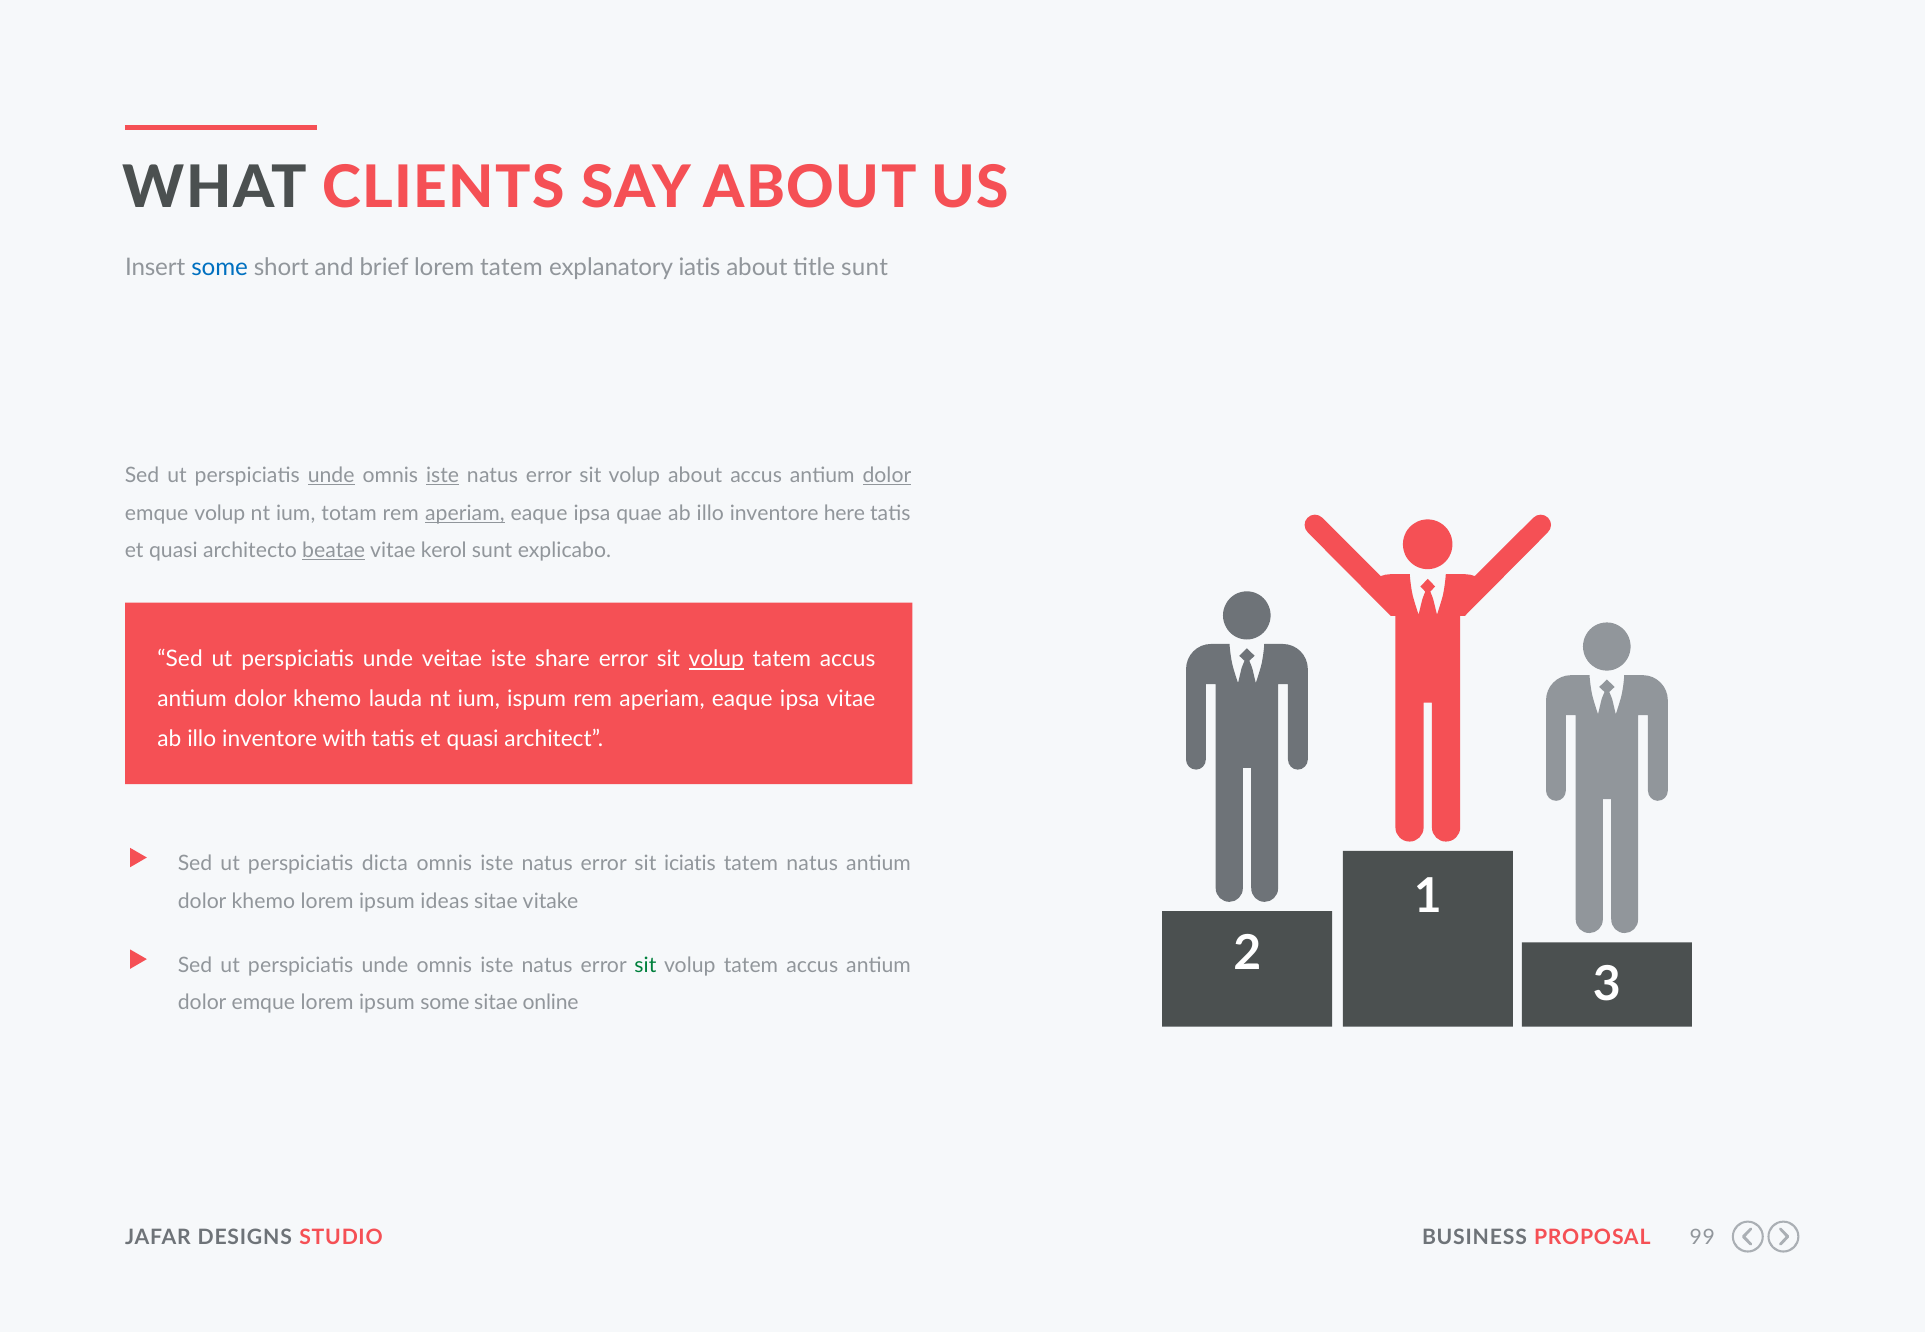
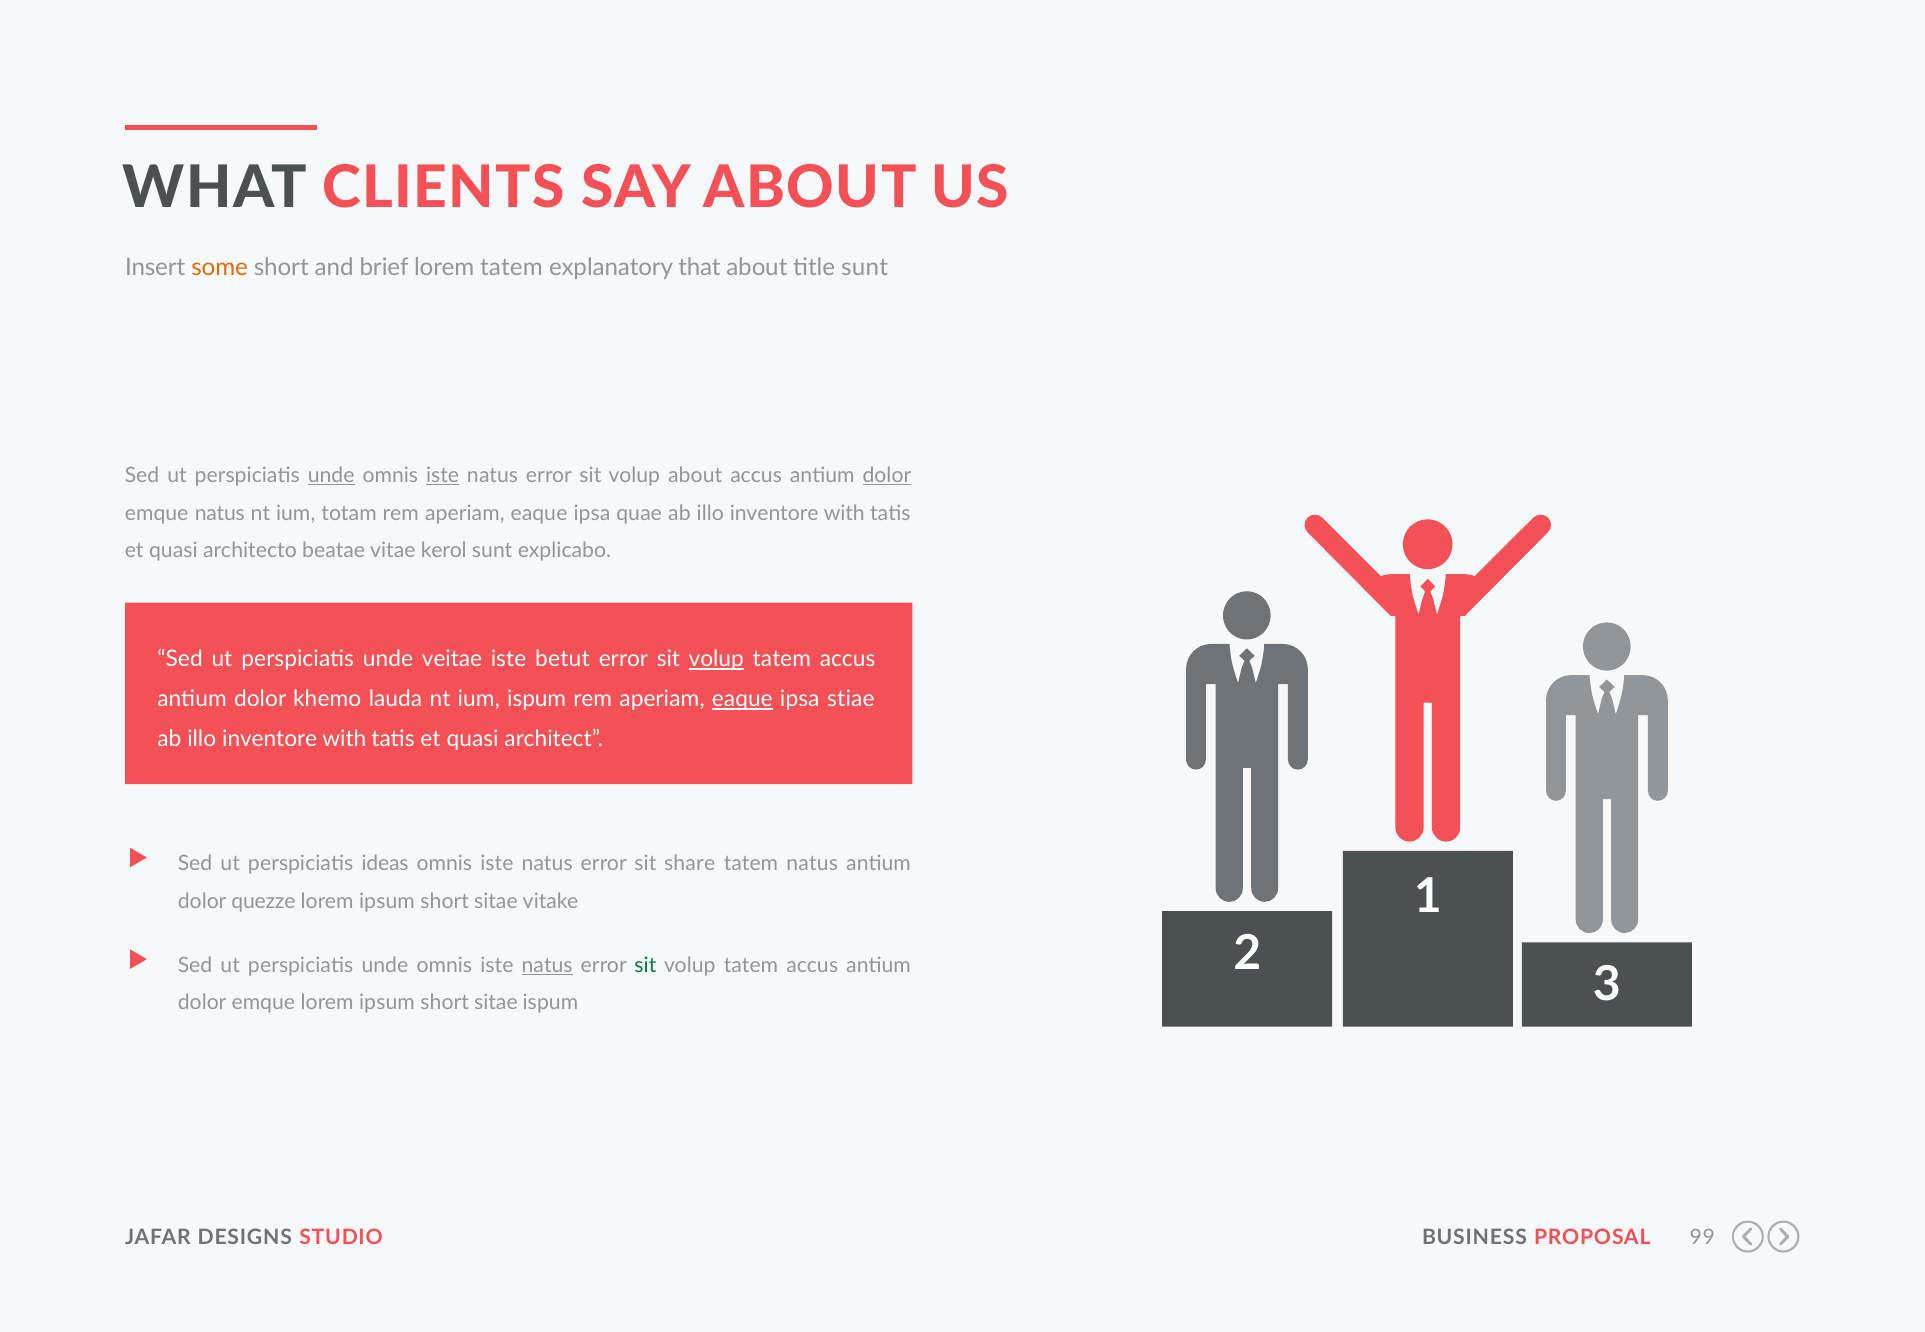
some at (220, 268) colour: blue -> orange
iatis: iatis -> that
emque volup: volup -> natus
aperiam at (465, 513) underline: present -> none
here at (844, 513): here -> with
beatae underline: present -> none
share: share -> betut
eaque at (742, 699) underline: none -> present
ipsa vitae: vitae -> stiae
dicta: dicta -> ideas
iciatis: iciatis -> share
khemo at (263, 902): khemo -> quezze
ideas at (445, 902): ideas -> short
natus at (547, 966) underline: none -> present
emque lorem ipsum some: some -> short
sitae online: online -> ispum
